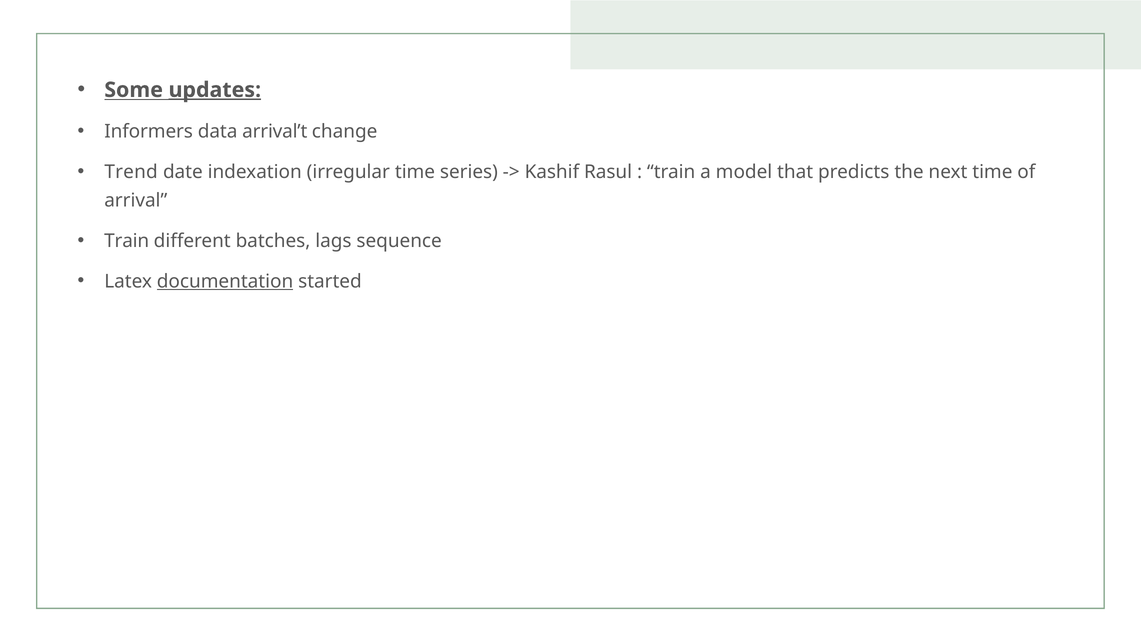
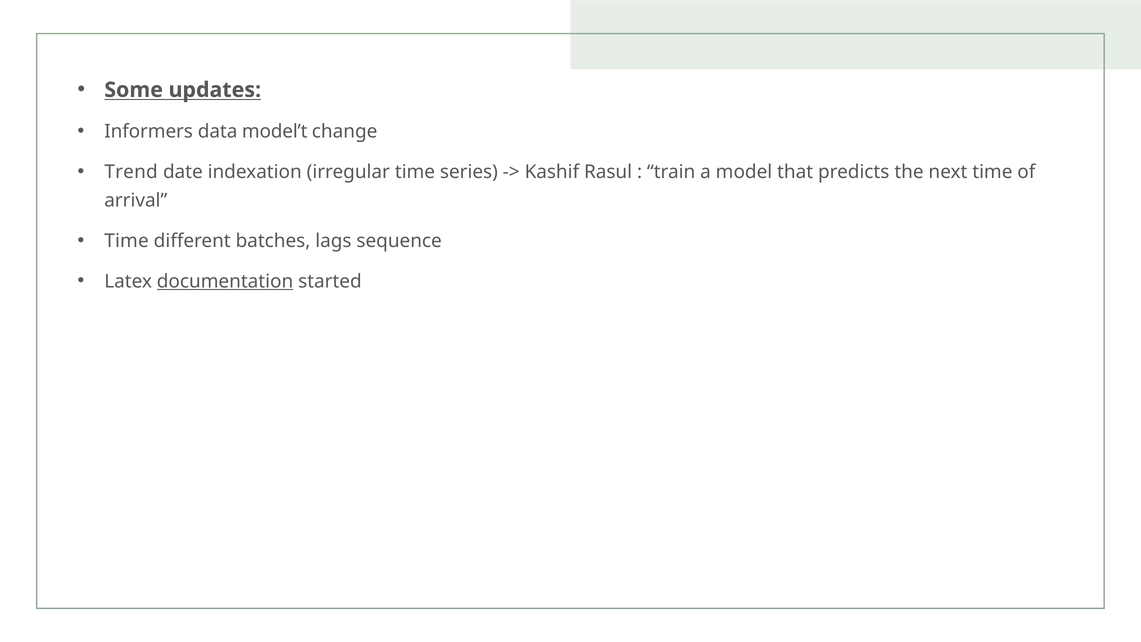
updates underline: present -> none
arrival’t: arrival’t -> model’t
Train at (127, 241): Train -> Time
